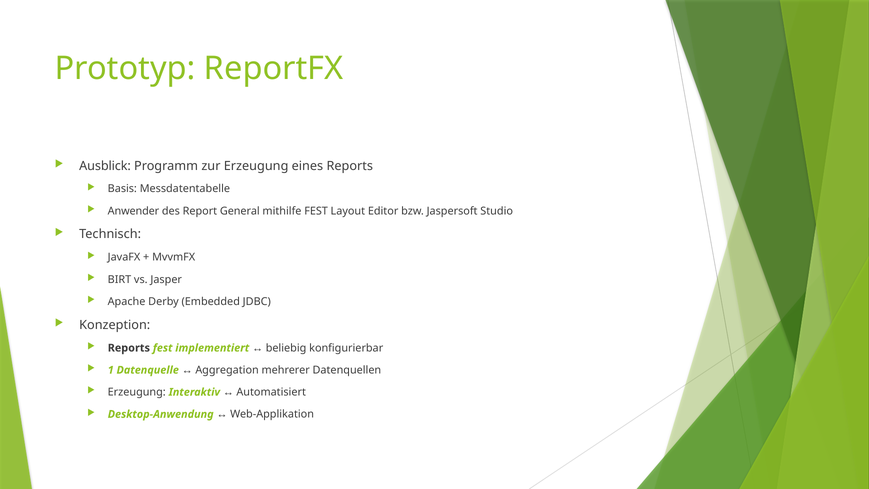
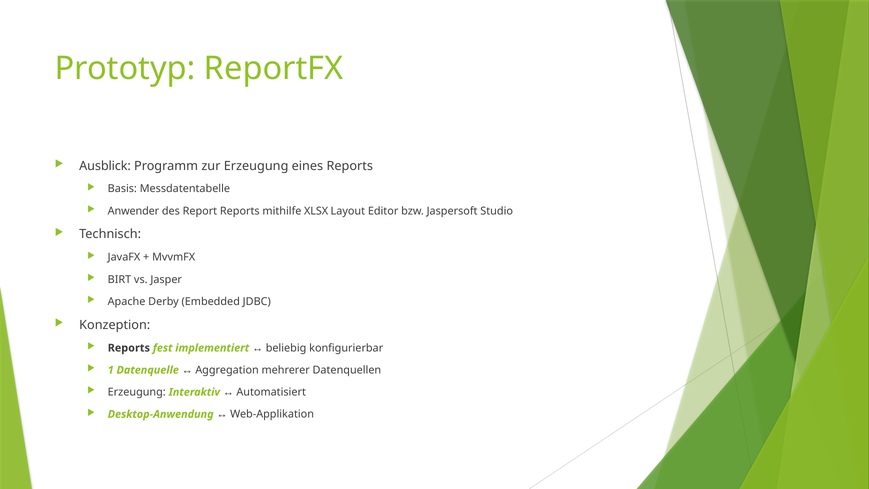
Report General: General -> Reports
mithilfe FEST: FEST -> XLSX
